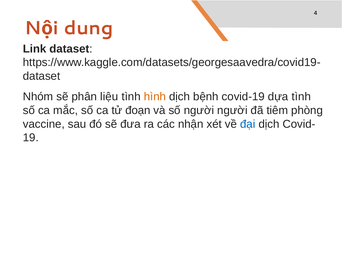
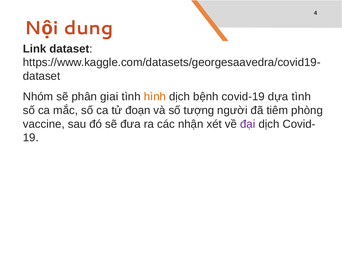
liệu: liệu -> giai
số người: người -> tượng
đại colour: blue -> purple
